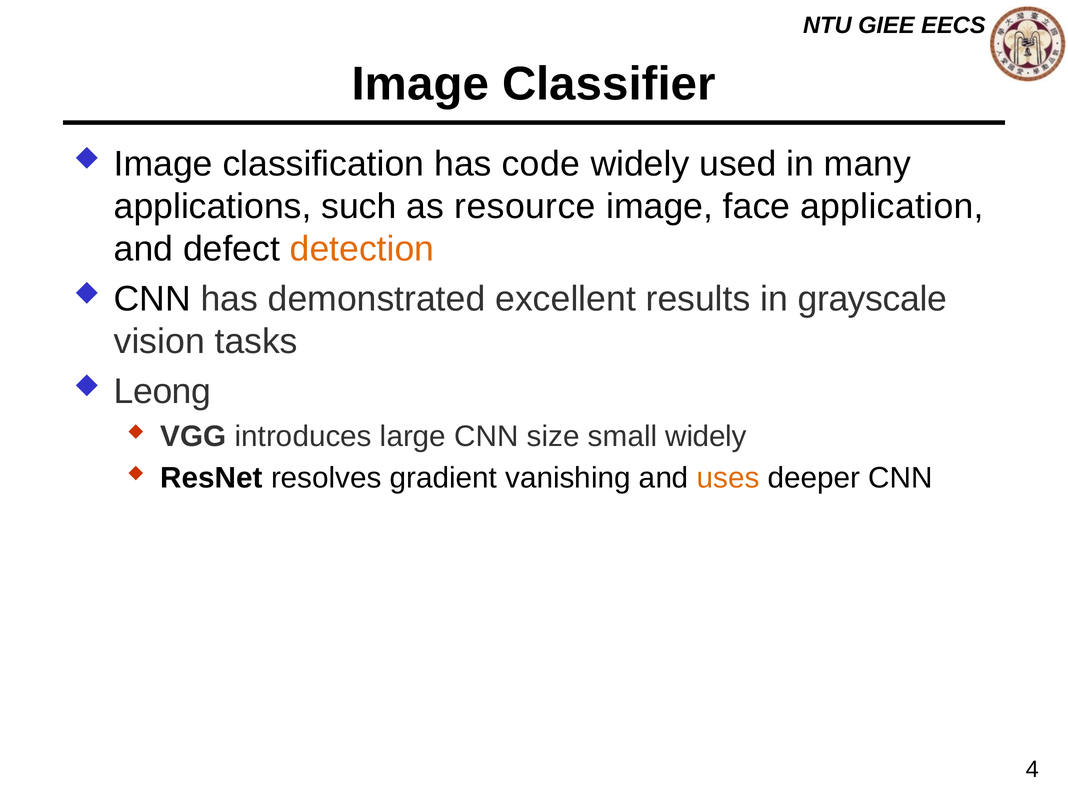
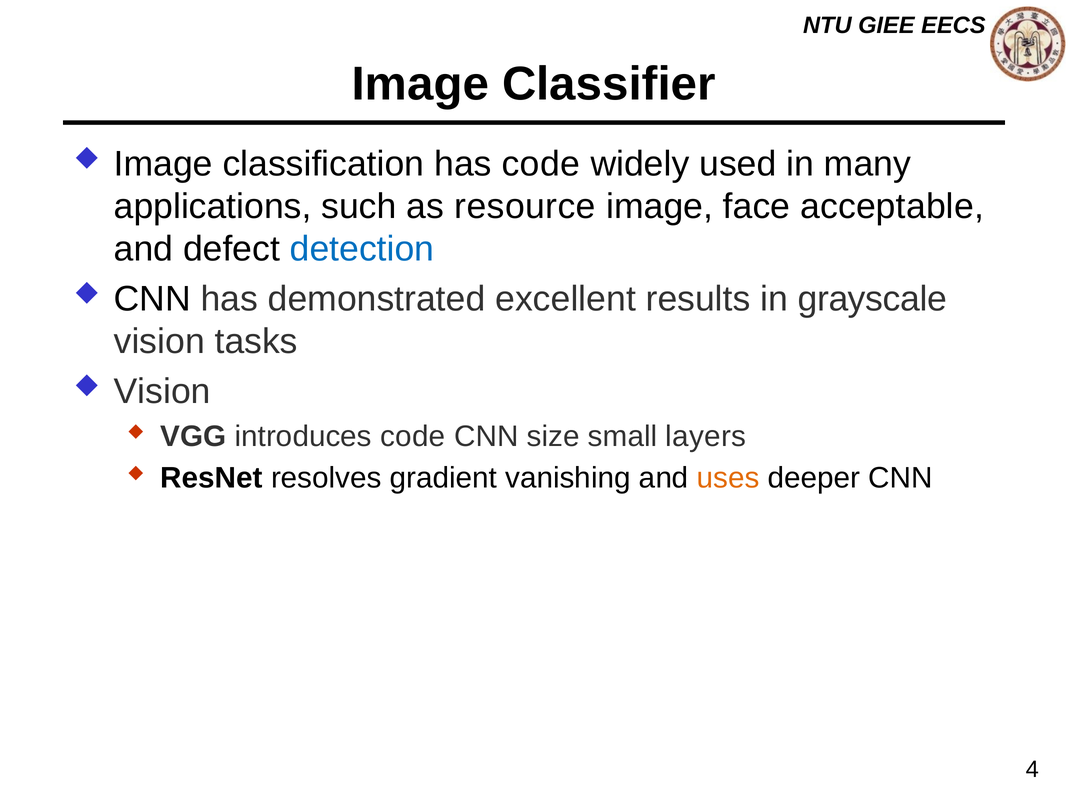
application: application -> acceptable
detection colour: orange -> blue
Leong at (162, 392): Leong -> Vision
introduces large: large -> code
small widely: widely -> layers
